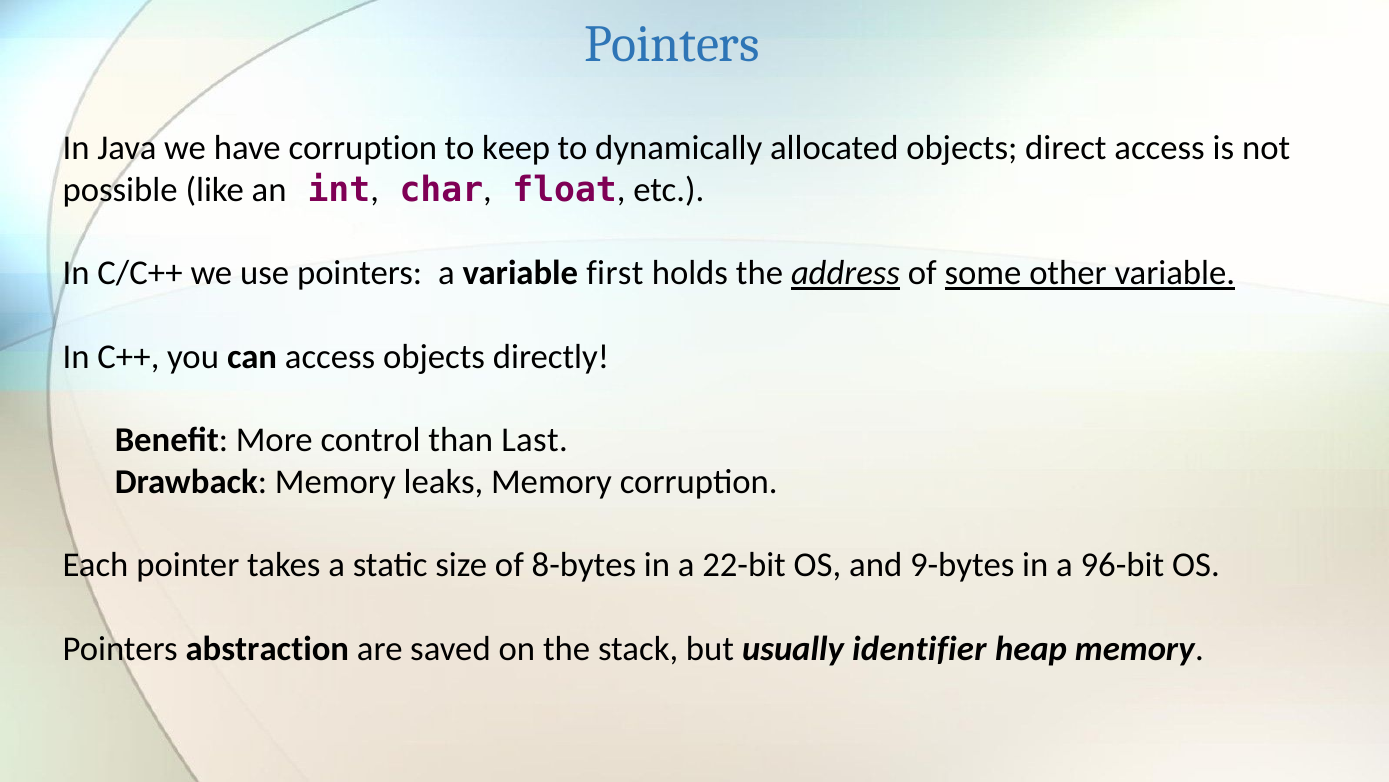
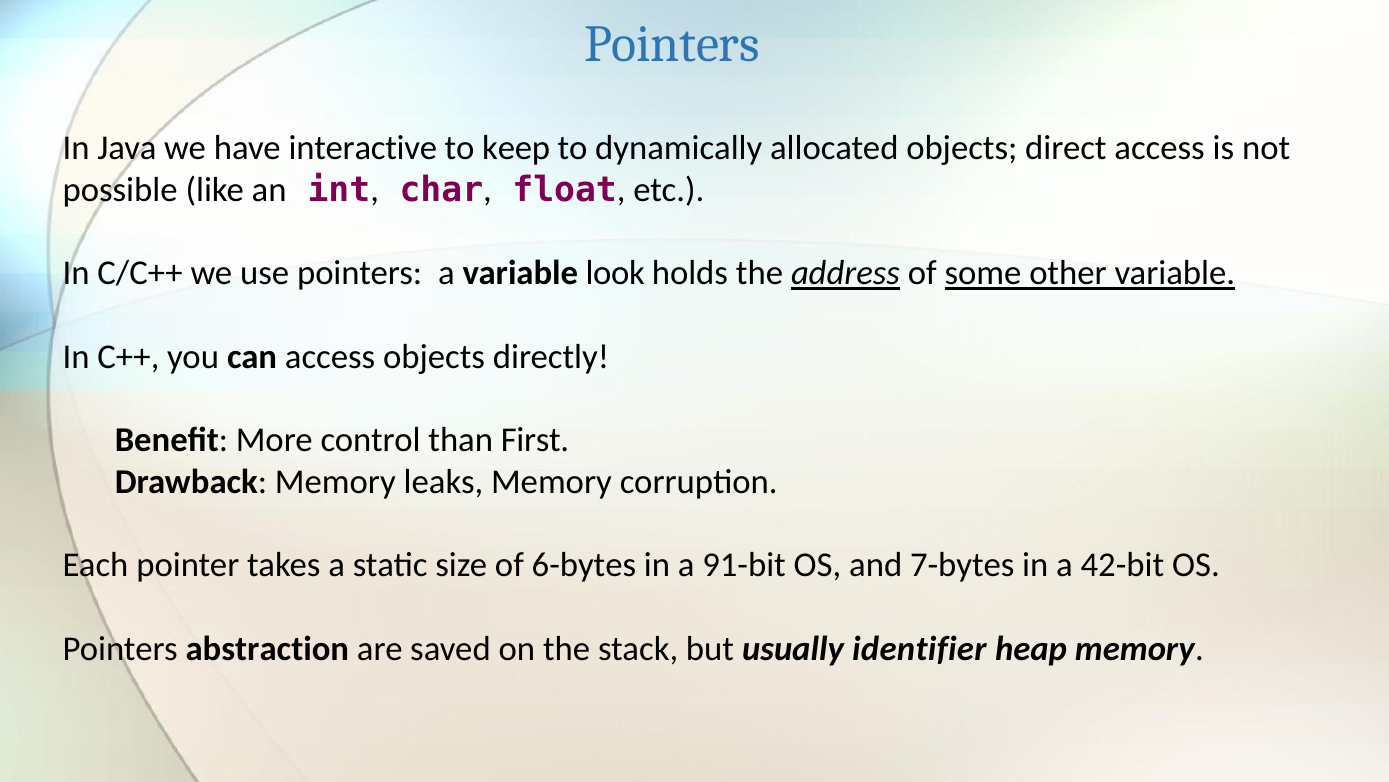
have corruption: corruption -> interactive
first: first -> look
Last: Last -> First
8-bytes: 8-bytes -> 6-bytes
22-bit: 22-bit -> 91-bit
9-bytes: 9-bytes -> 7-bytes
96-bit: 96-bit -> 42-bit
